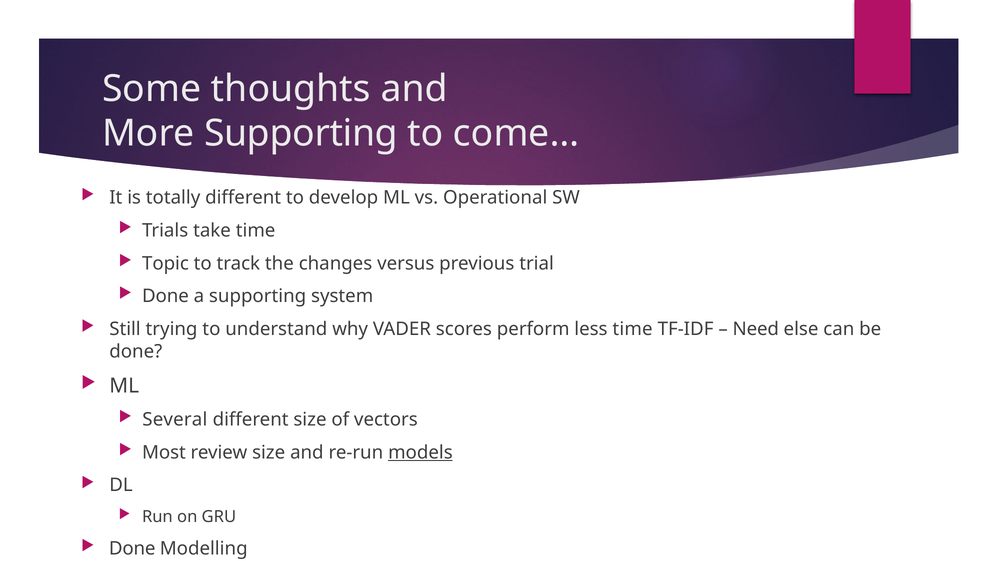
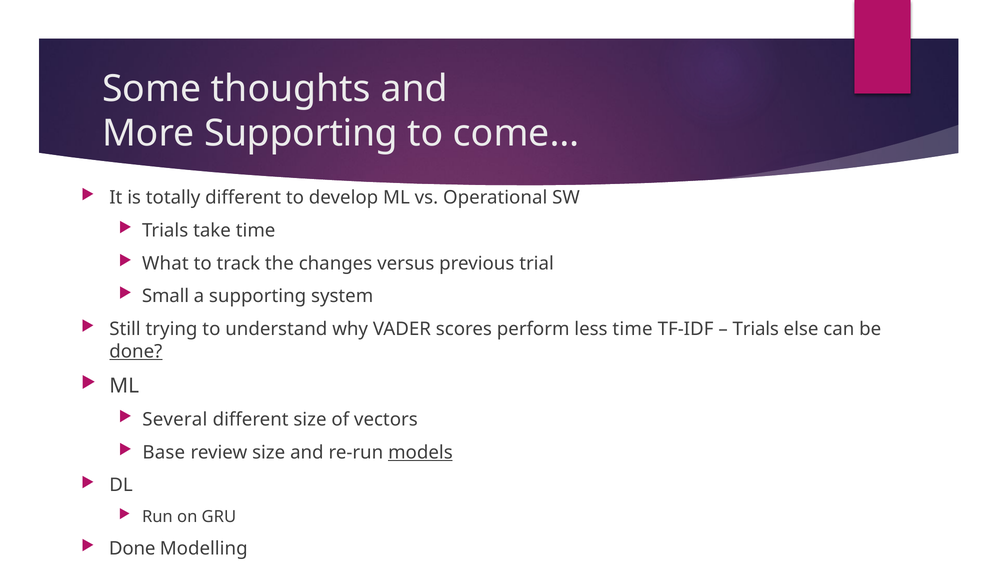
Topic: Topic -> What
Done at (165, 296): Done -> Small
Need at (756, 329): Need -> Trials
done at (136, 352) underline: none -> present
Most: Most -> Base
